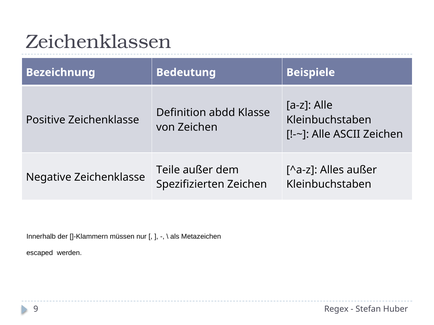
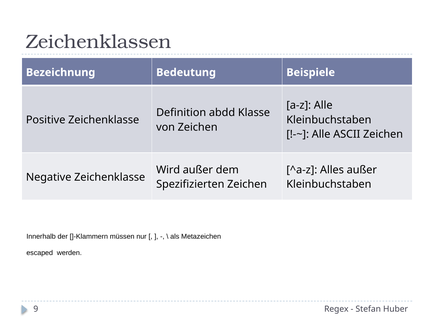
Teile: Teile -> Wird
